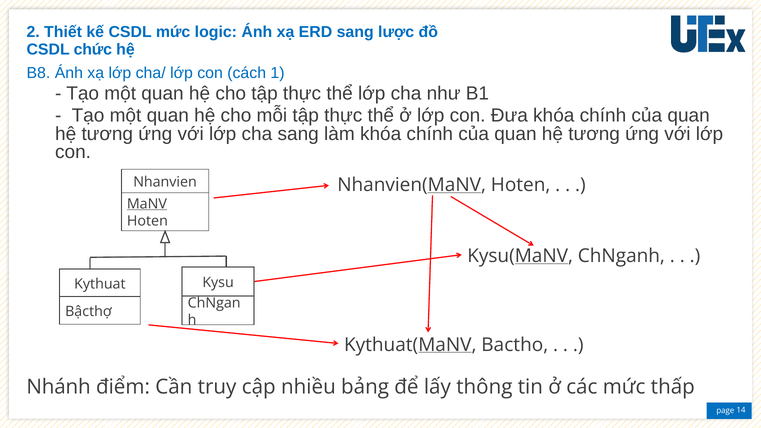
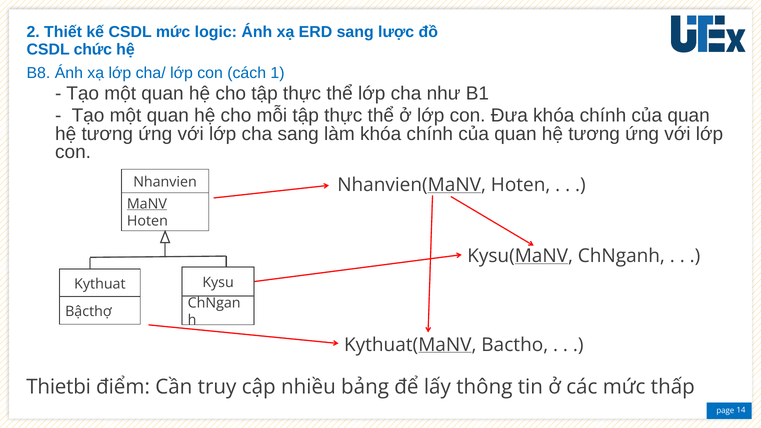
Nhánh: Nhánh -> Thietbi
